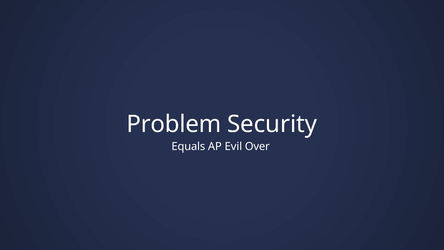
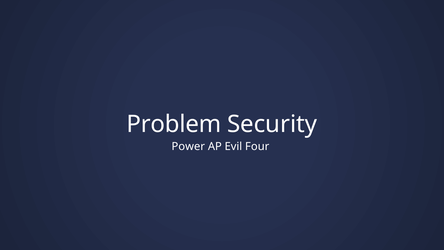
Equals: Equals -> Power
Over: Over -> Four
